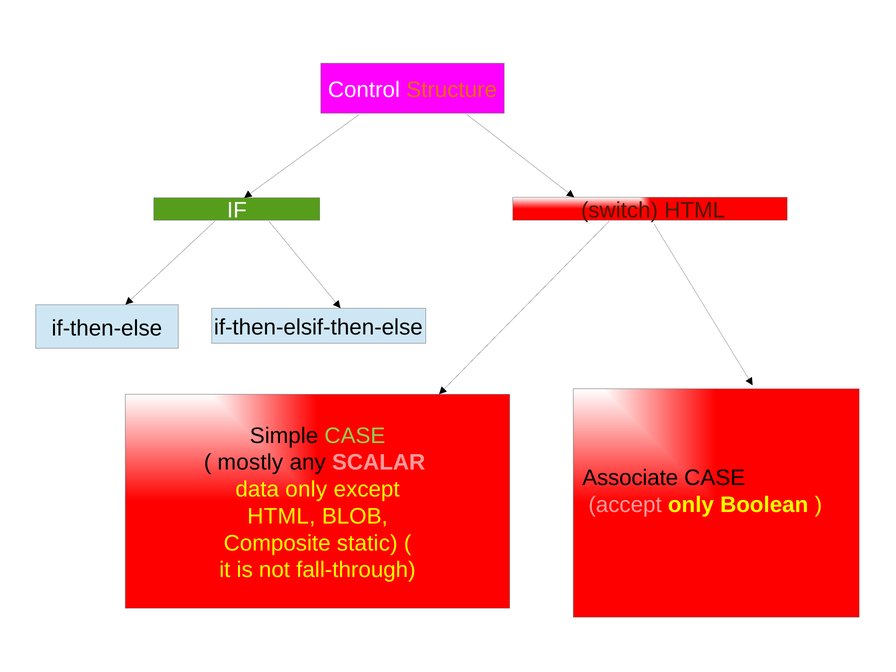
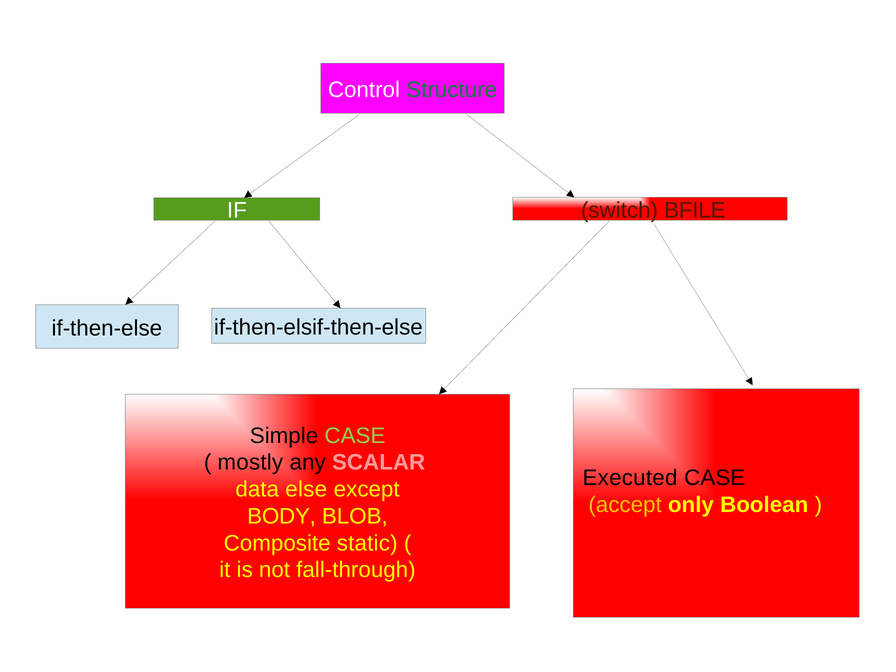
Structure colour: orange -> green
switch HTML: HTML -> BFILE
Associate: Associate -> Executed
data only: only -> else
accept colour: pink -> yellow
HTML at (281, 516): HTML -> BODY
